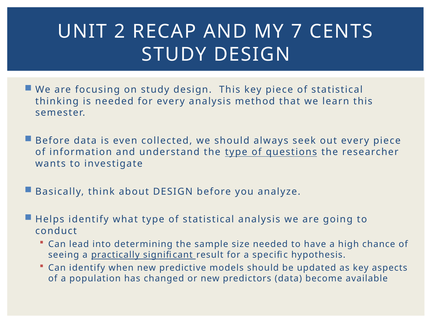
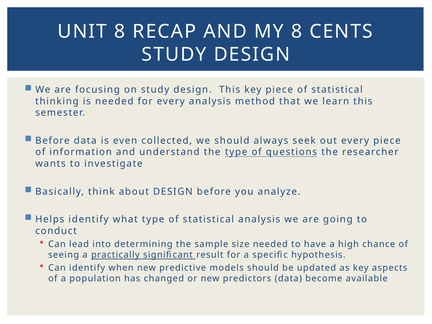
UNIT 2: 2 -> 8
MY 7: 7 -> 8
